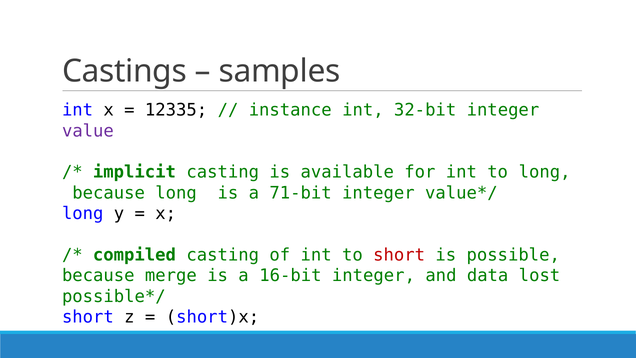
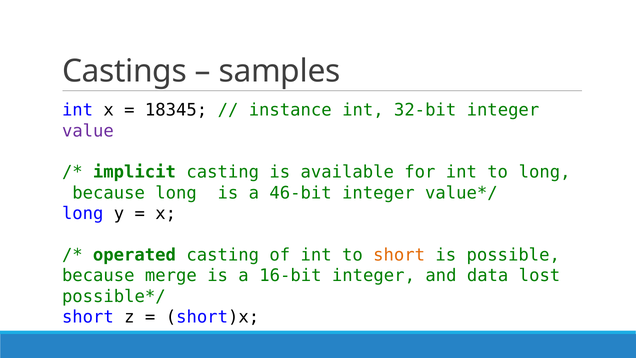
12335: 12335 -> 18345
71-bit: 71-bit -> 46-bit
compiled: compiled -> operated
short at (399, 255) colour: red -> orange
